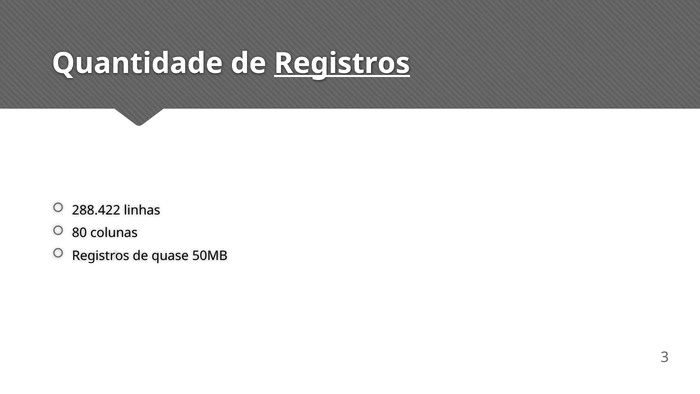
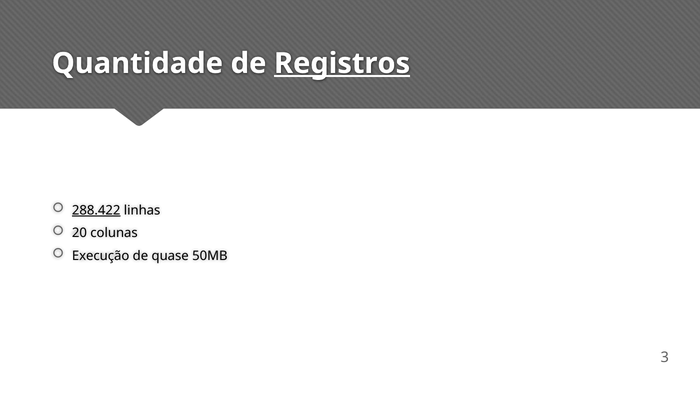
288.422 underline: none -> present
80: 80 -> 20
Registros at (101, 256): Registros -> Execução
